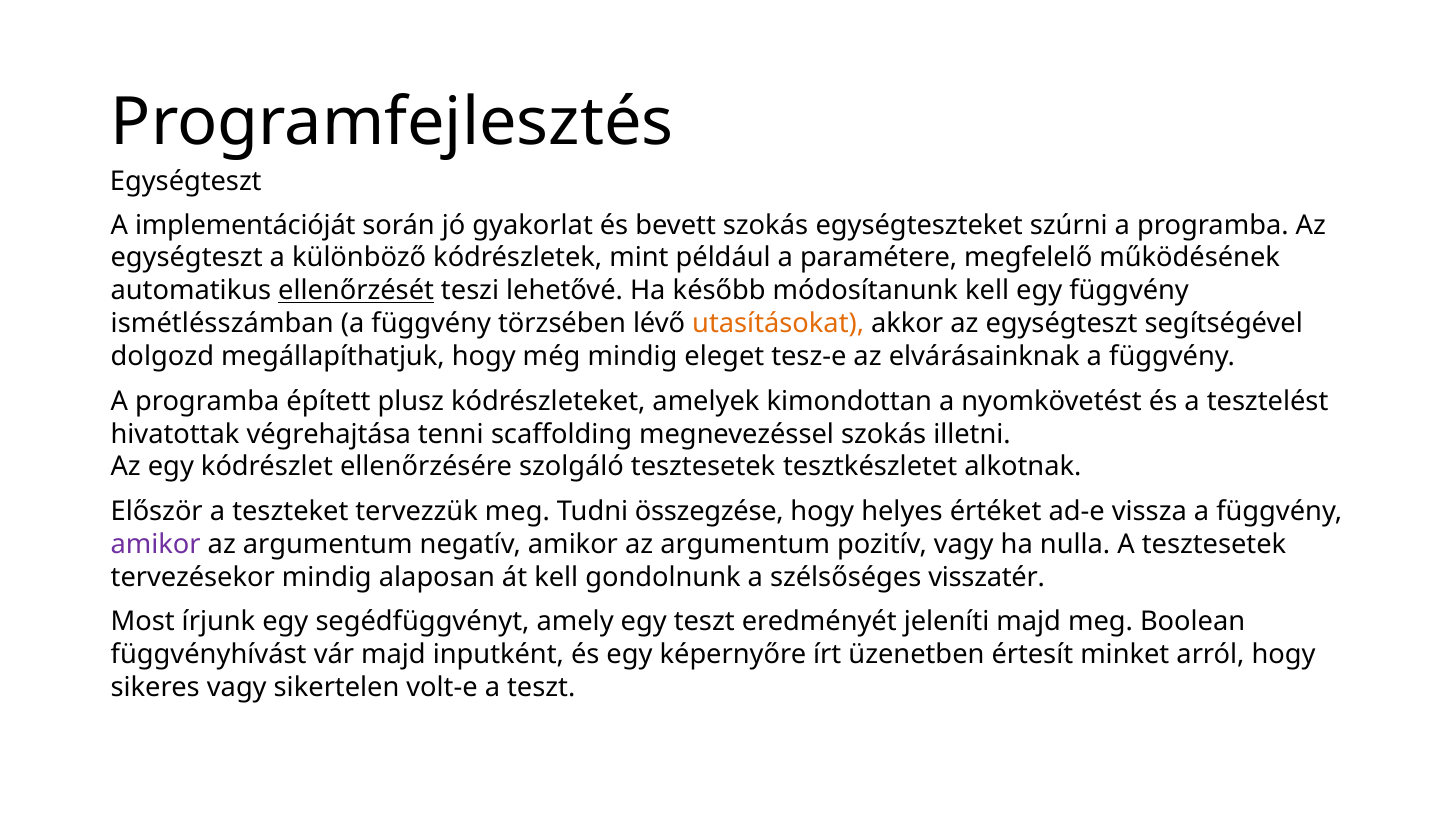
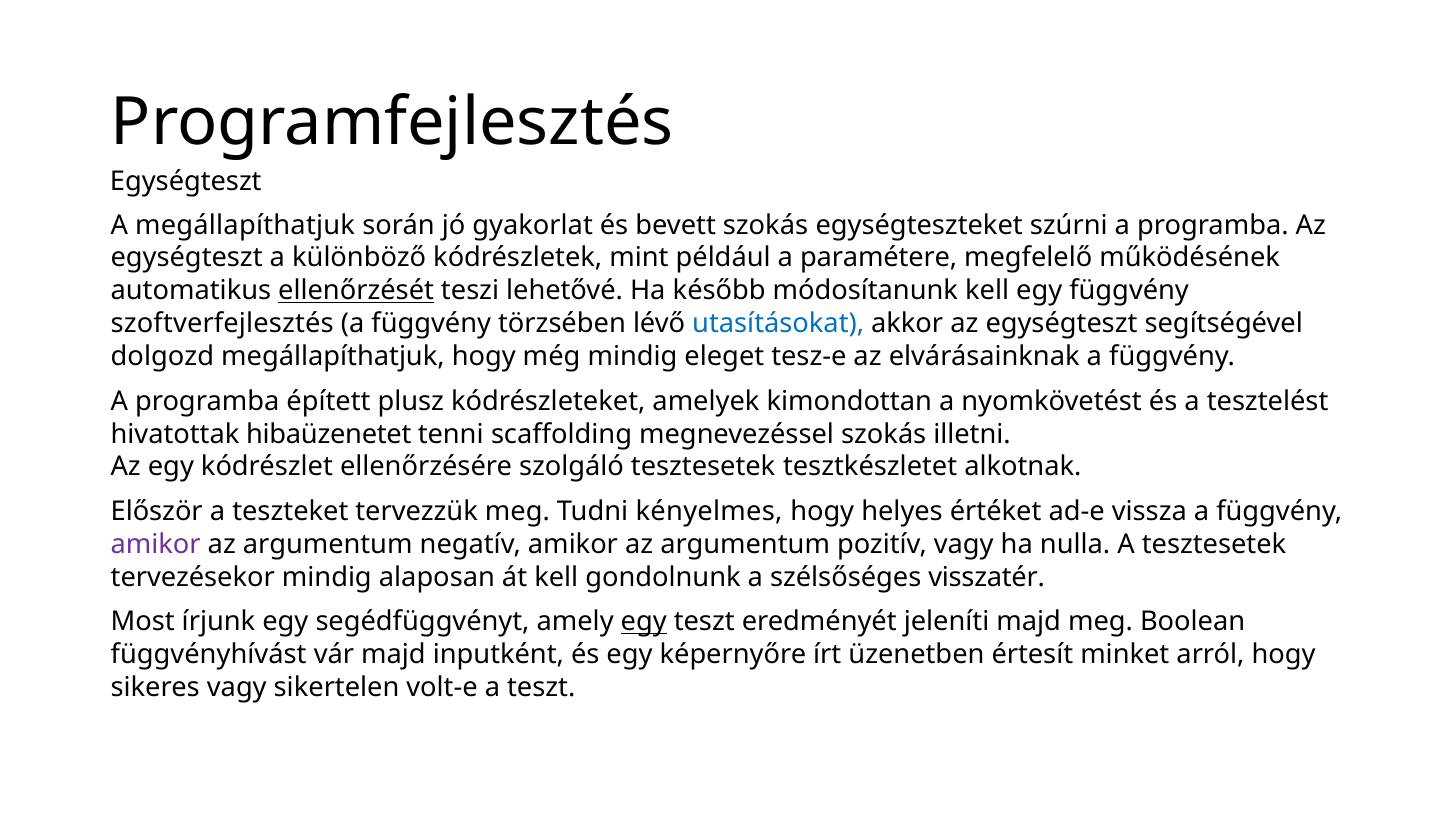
A implementációját: implementációját -> megállapíthatjuk
ismétlésszámban: ismétlésszámban -> szoftverfejlesztés
utasításokat colour: orange -> blue
végrehajtása: végrehajtása -> hibaüzenetet
összegzése: összegzése -> kényelmes
egy at (644, 622) underline: none -> present
